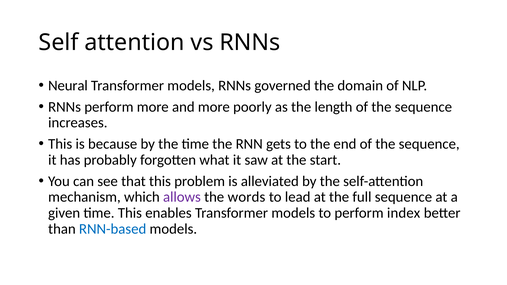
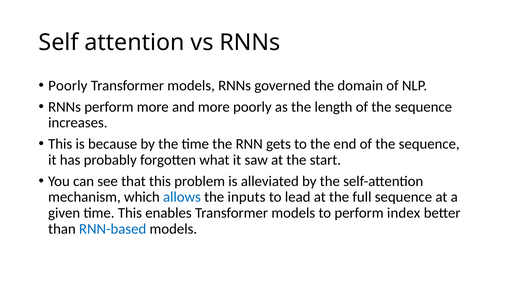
Neural at (68, 86): Neural -> Poorly
allows colour: purple -> blue
words: words -> inputs
